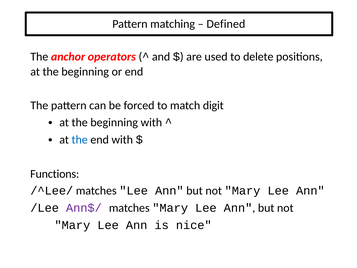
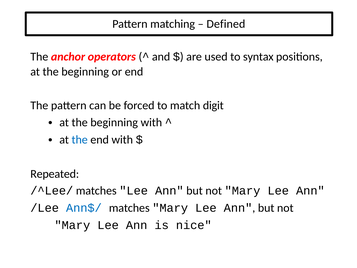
delete: delete -> syntax
Functions: Functions -> Repeated
Ann$/ colour: purple -> blue
